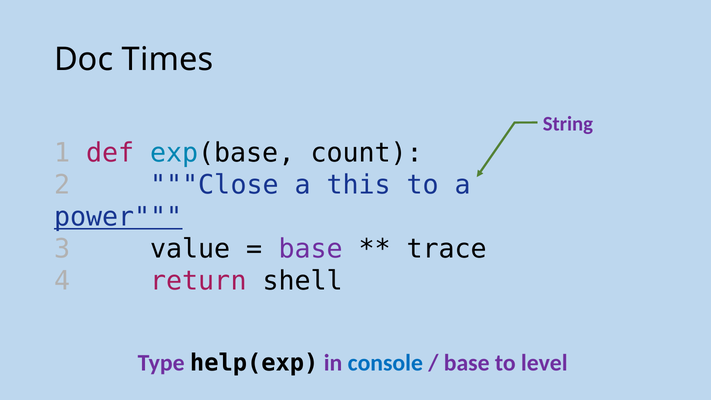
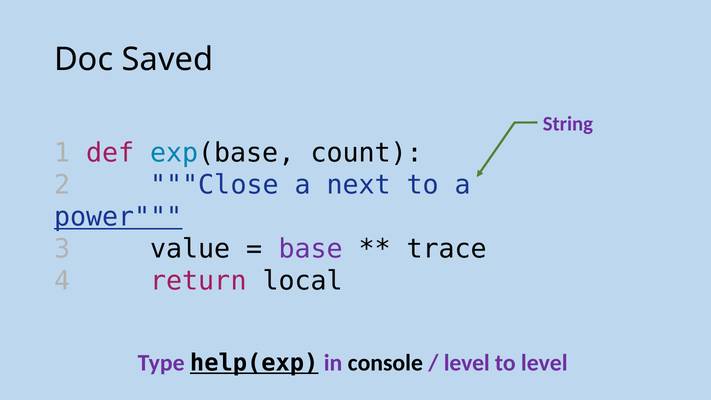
Times: Times -> Saved
this: this -> next
shell: shell -> local
help(exp underline: none -> present
console colour: blue -> black
base at (467, 363): base -> level
